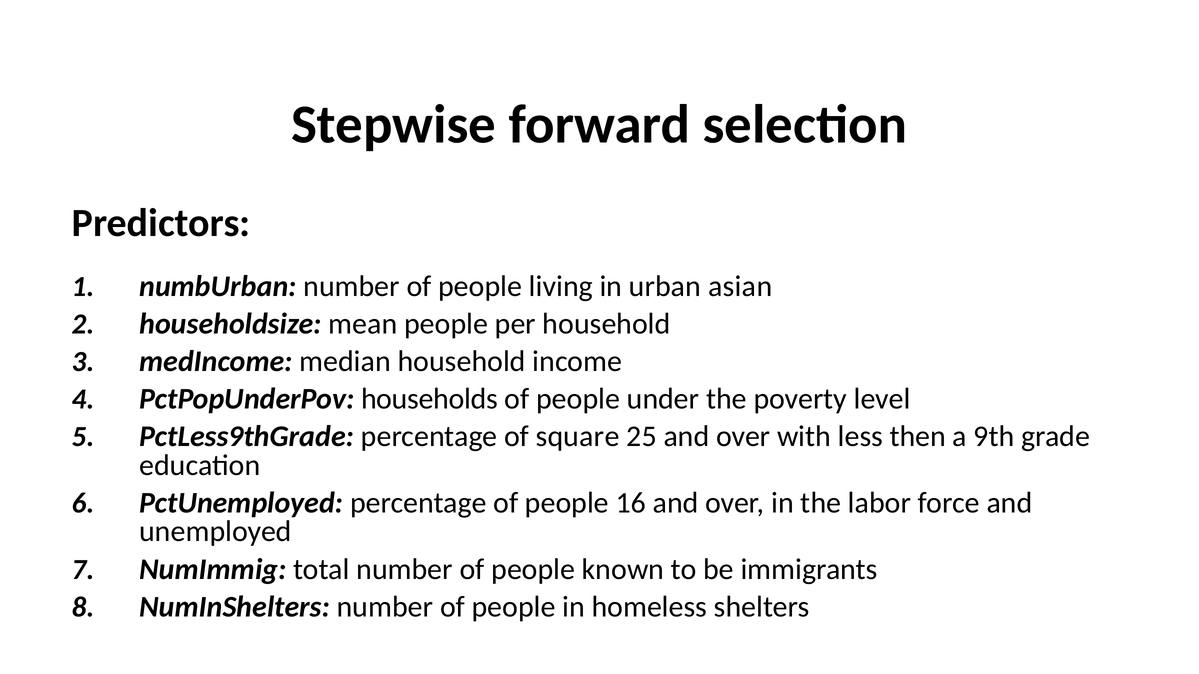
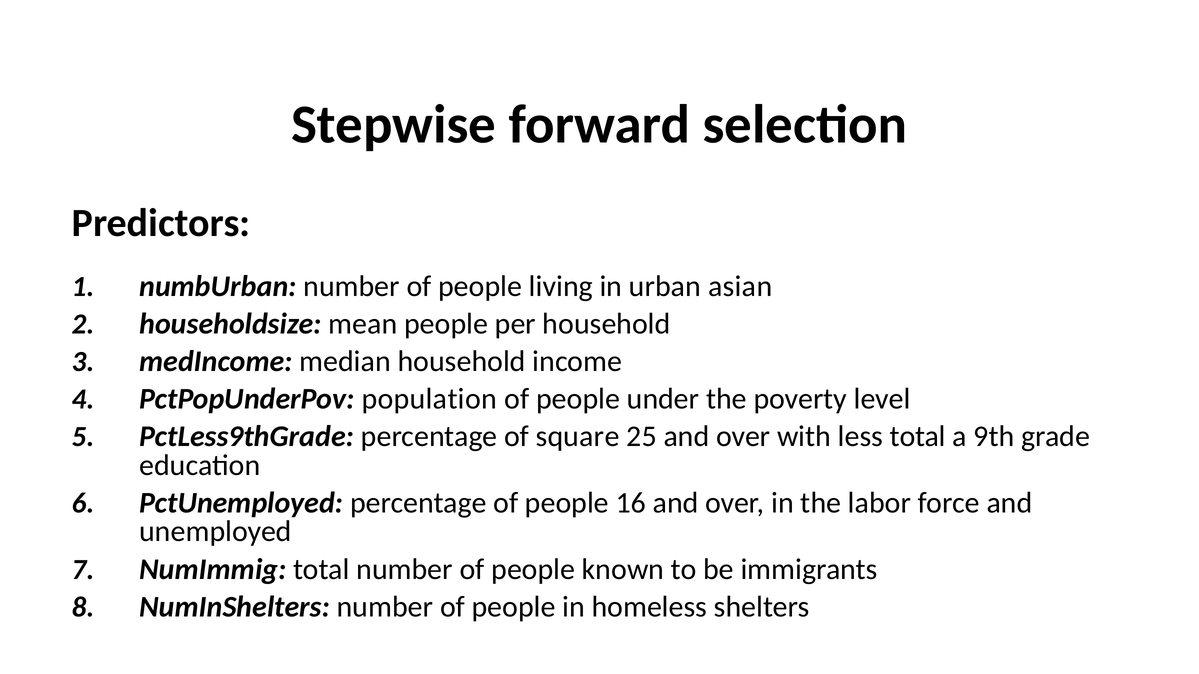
households: households -> population
less then: then -> total
